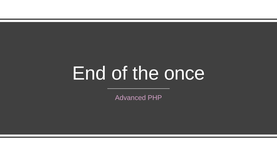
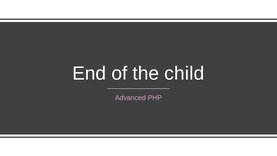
once: once -> child
